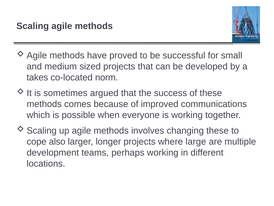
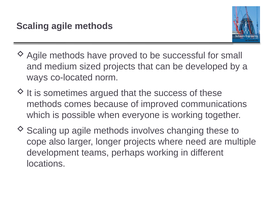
takes: takes -> ways
large: large -> need
